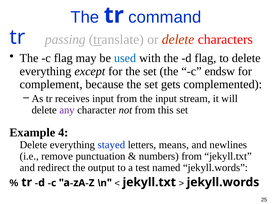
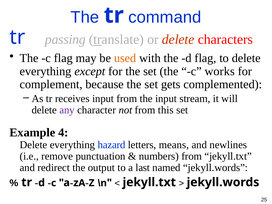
used colour: blue -> orange
endsw: endsw -> works
stayed: stayed -> hazard
test: test -> last
